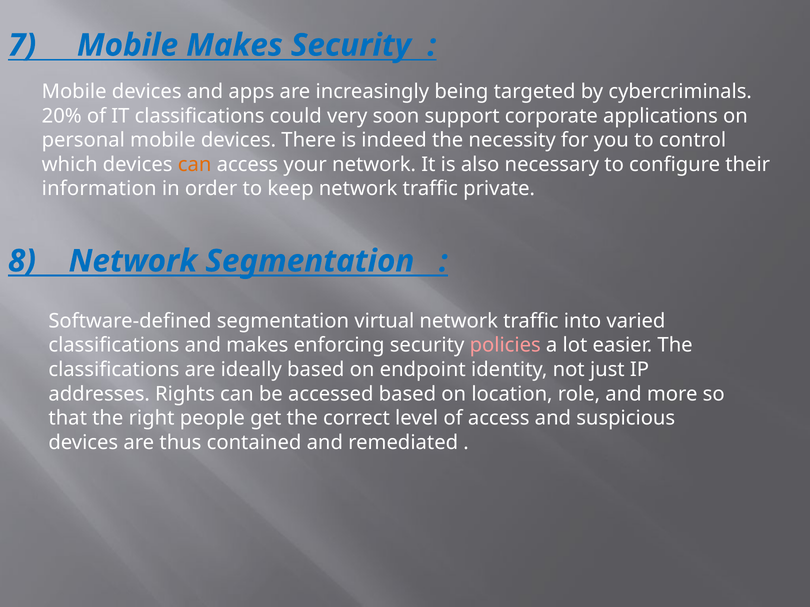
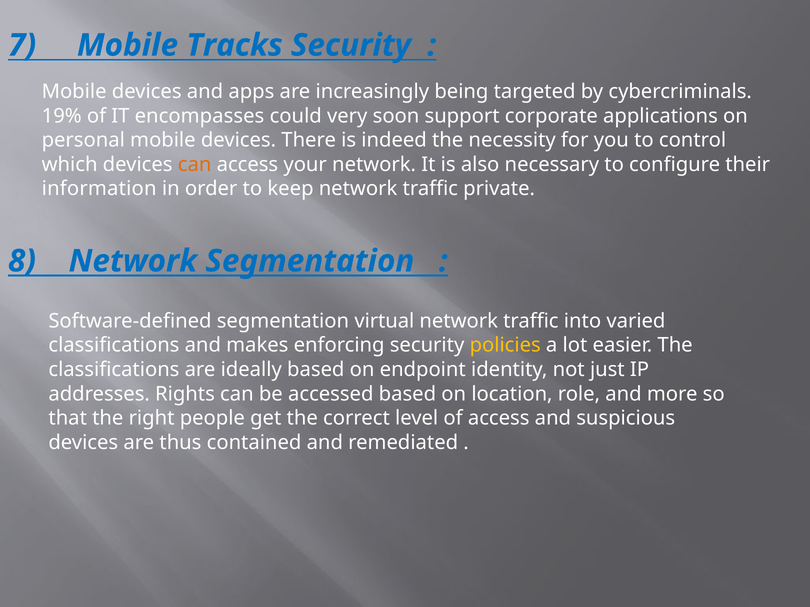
Mobile Makes: Makes -> Tracks
20%: 20% -> 19%
IT classifications: classifications -> encompasses
policies colour: pink -> yellow
